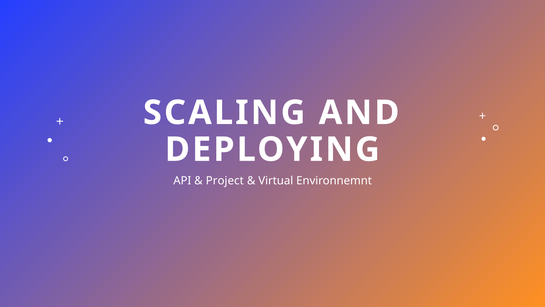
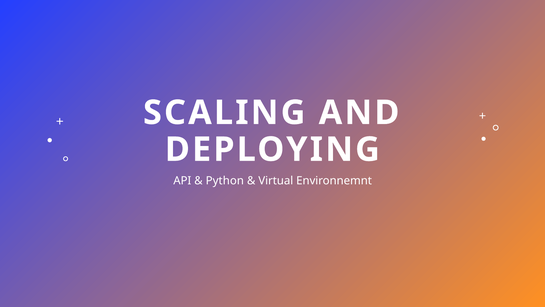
Project: Project -> Python
